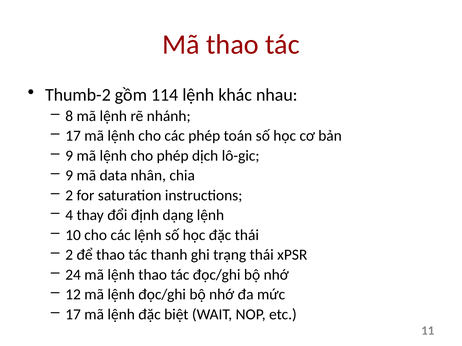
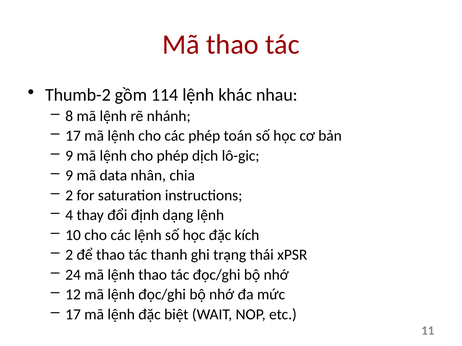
đặc thái: thái -> kích
